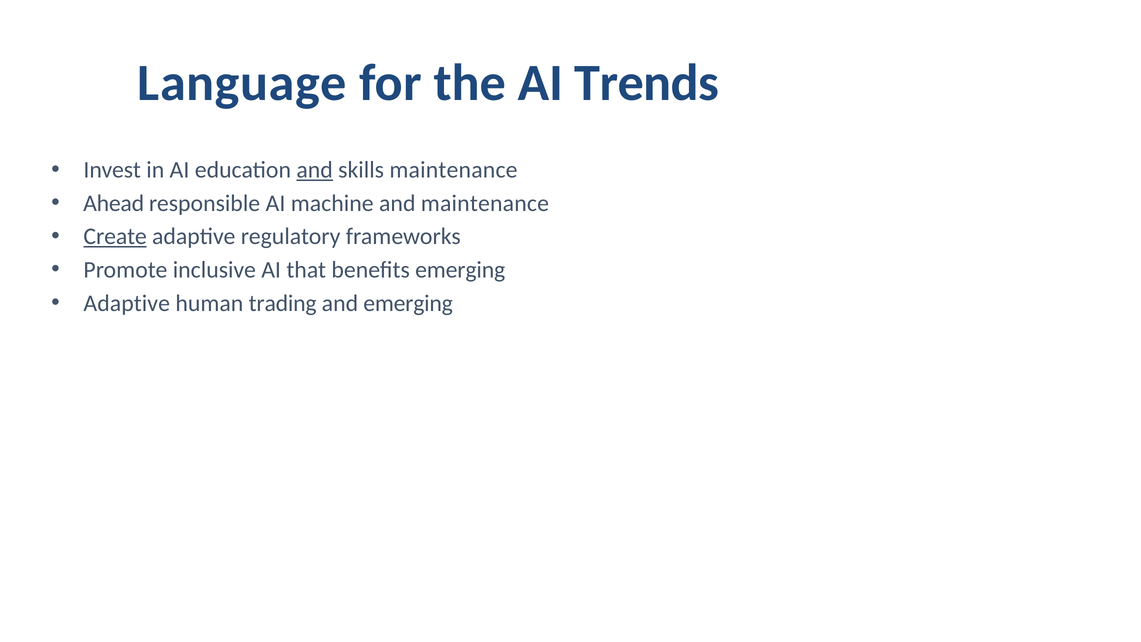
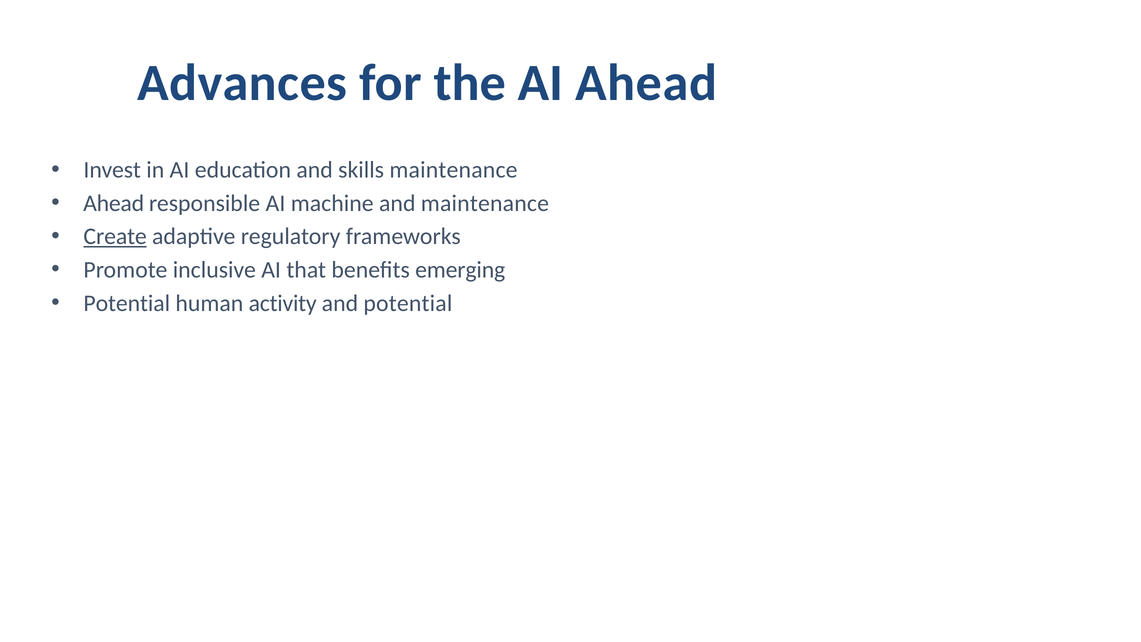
Language: Language -> Advances
AI Trends: Trends -> Ahead
and at (315, 170) underline: present -> none
Adaptive at (127, 303): Adaptive -> Potential
trading: trading -> activity
and emerging: emerging -> potential
